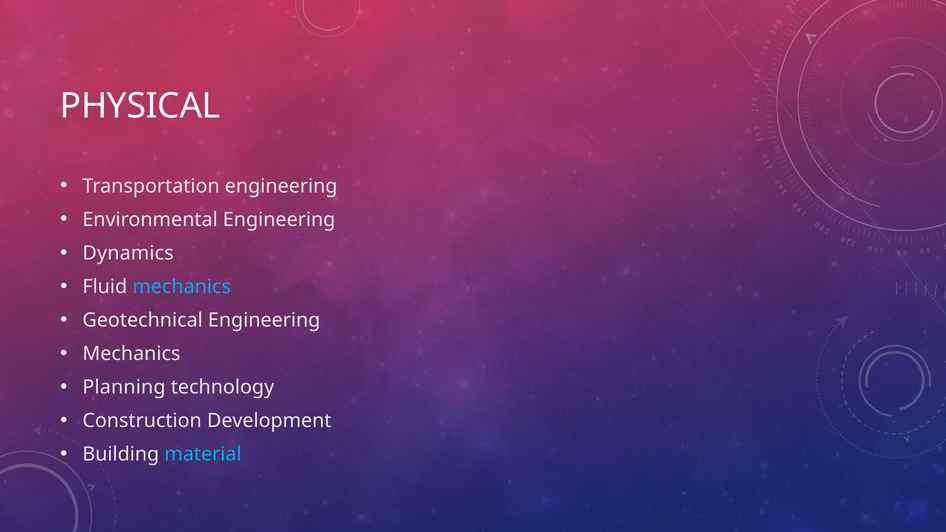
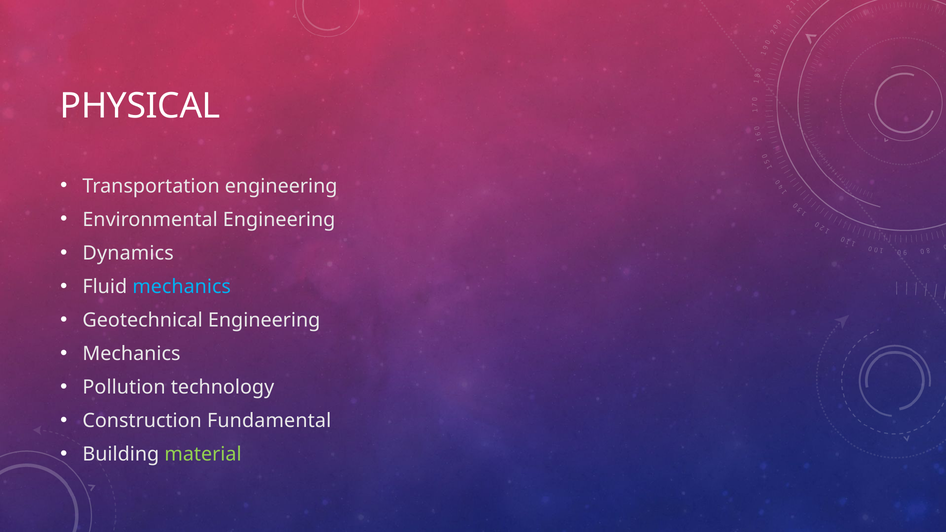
Planning: Planning -> Pollution
Development: Development -> Fundamental
material colour: light blue -> light green
